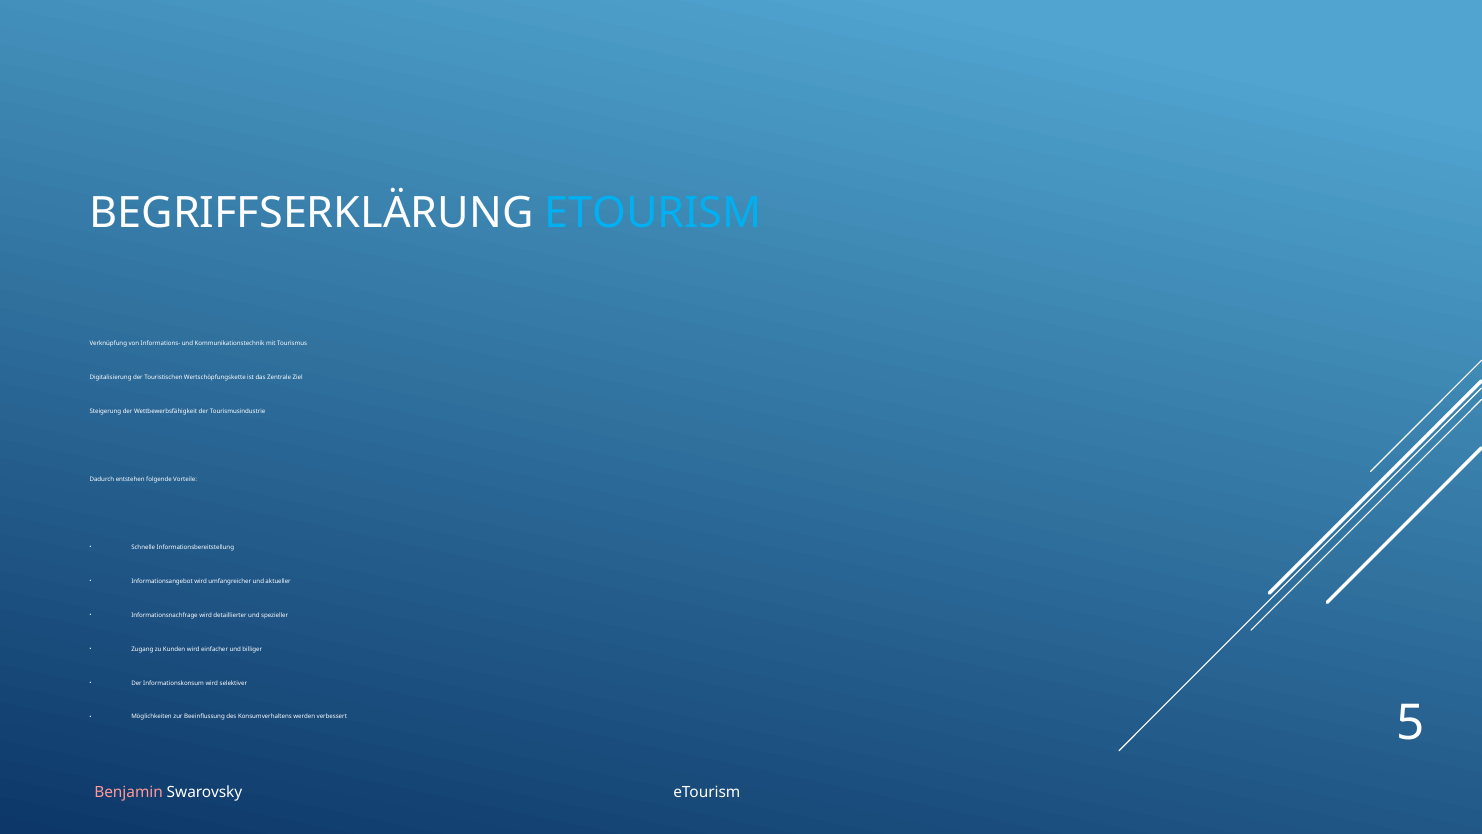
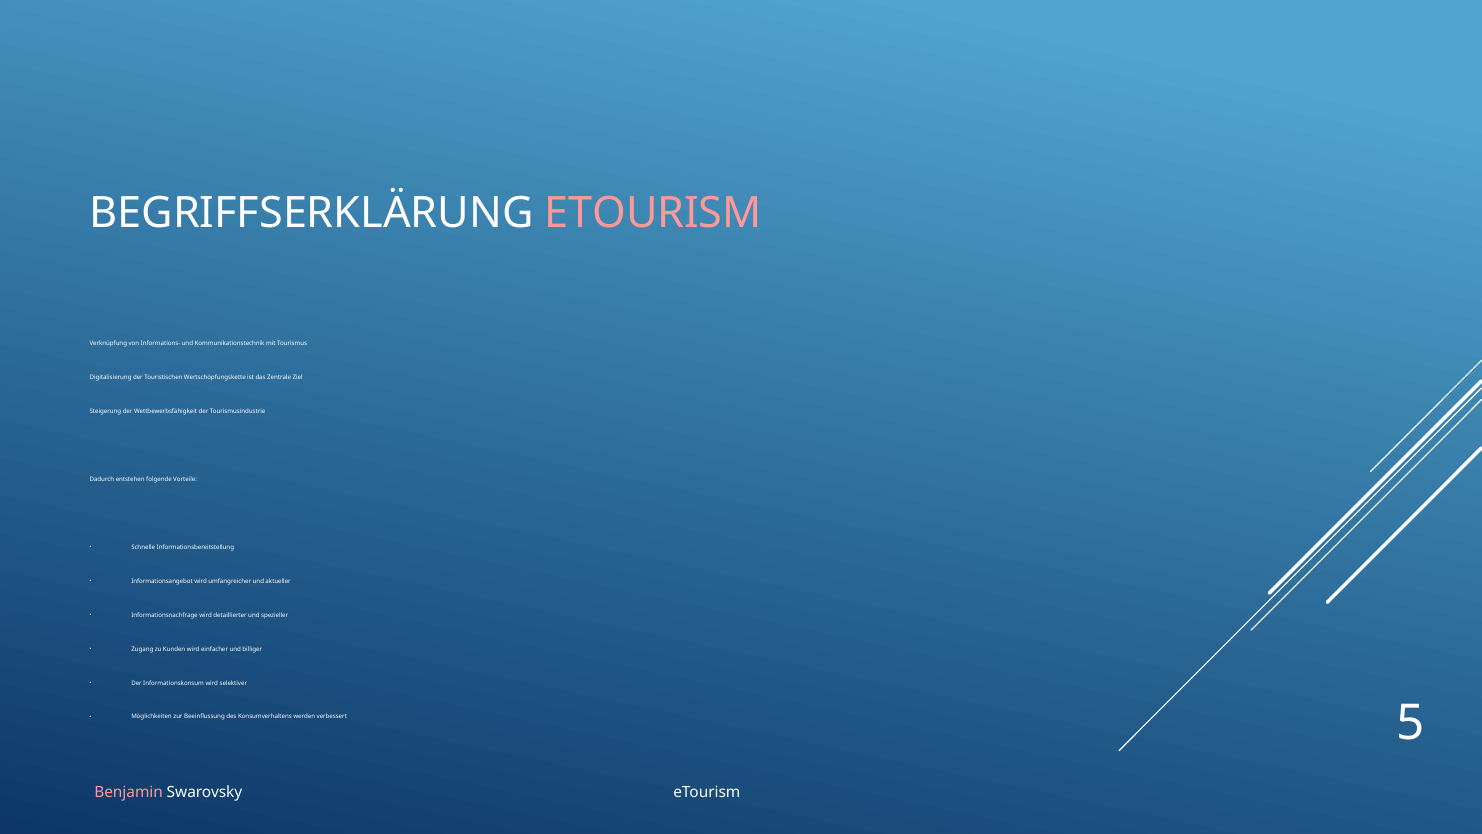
ETOURISM at (653, 213) colour: light blue -> pink
